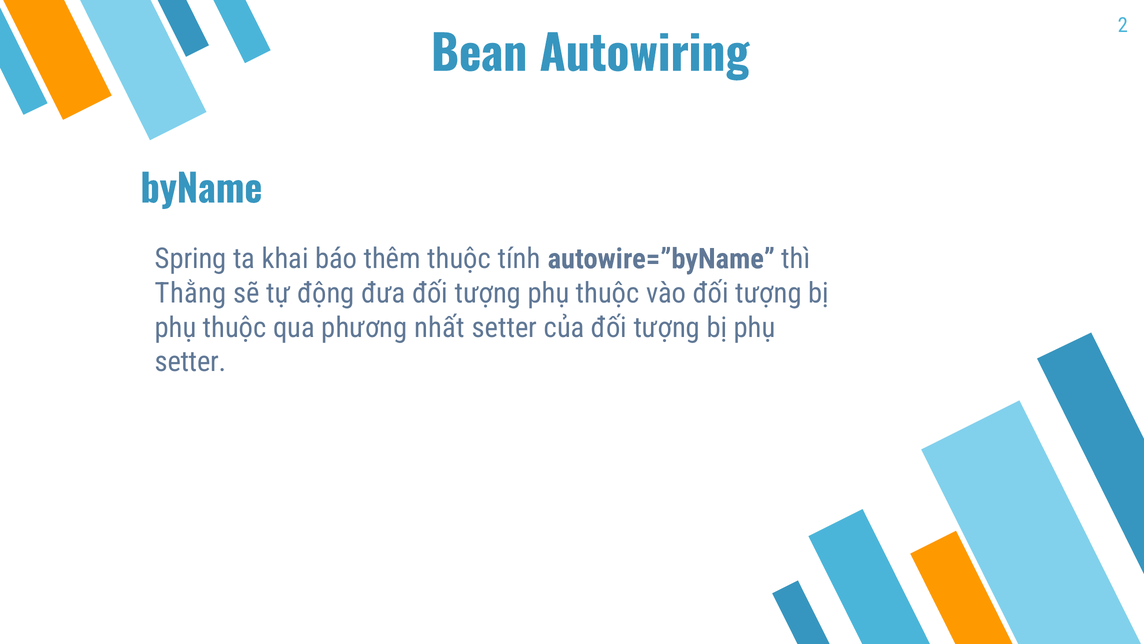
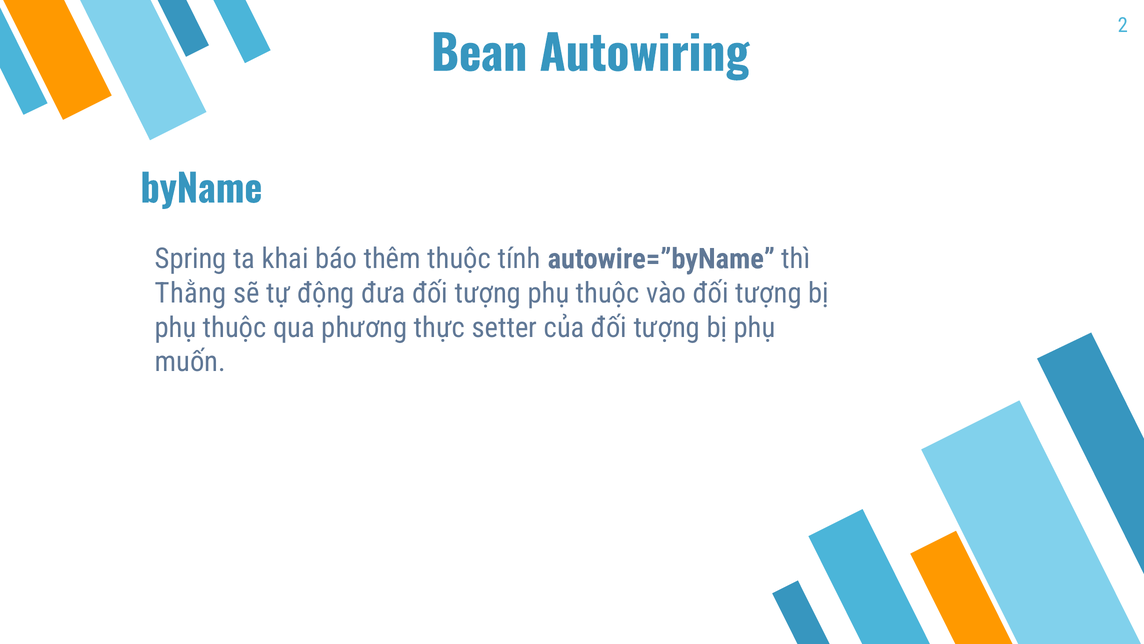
nhất: nhất -> thực
setter at (190, 362): setter -> muốn
